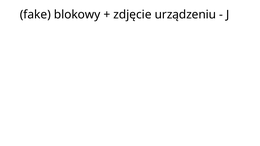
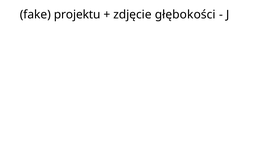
blokowy: blokowy -> projektu
urządzeniu: urządzeniu -> głębokości
